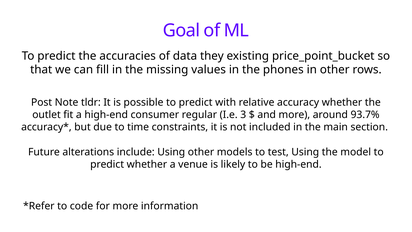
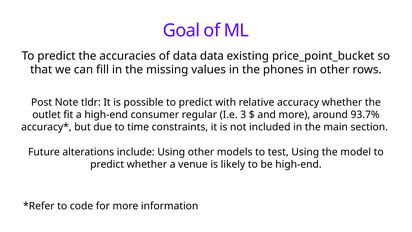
data they: they -> data
